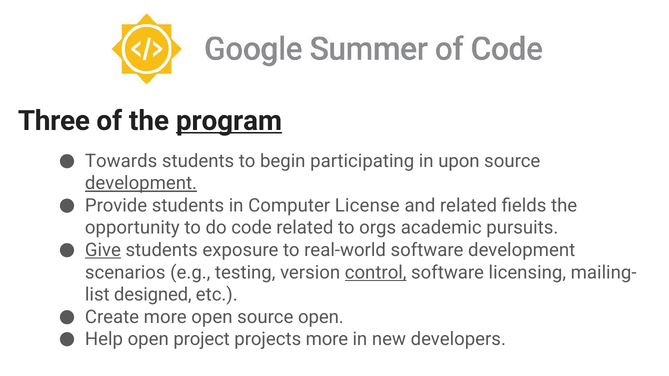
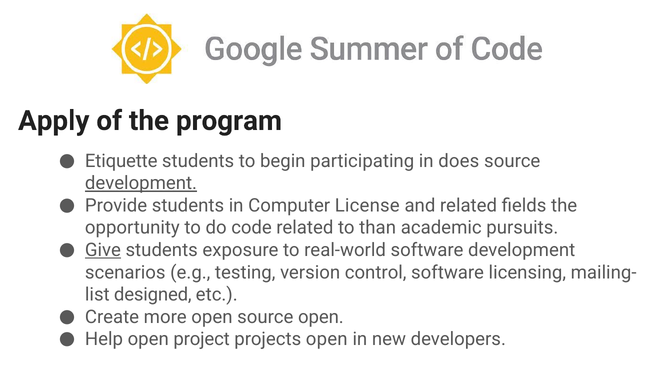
Three: Three -> Apply
program underline: present -> none
Towards: Towards -> Etiquette
upon: upon -> does
orgs: orgs -> than
control underline: present -> none
projects more: more -> open
